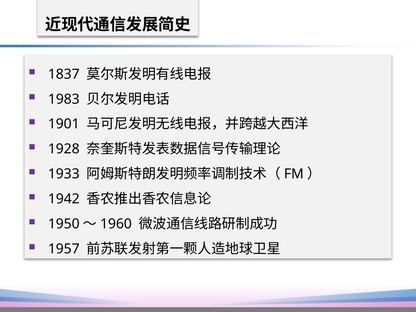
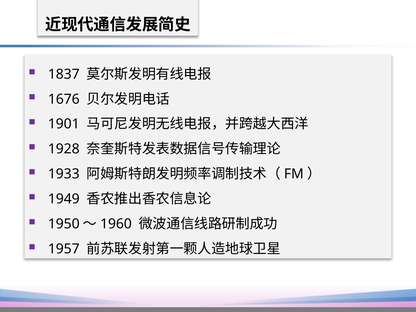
1983: 1983 -> 1676
1942: 1942 -> 1949
